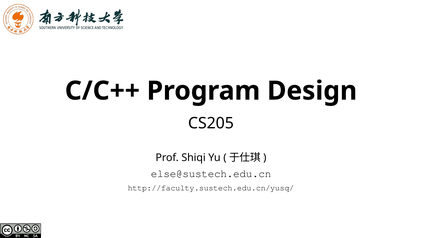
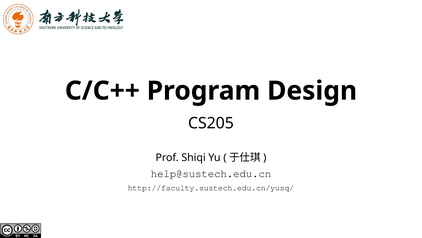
else@sustech.edu.cn: else@sustech.edu.cn -> help@sustech.edu.cn
